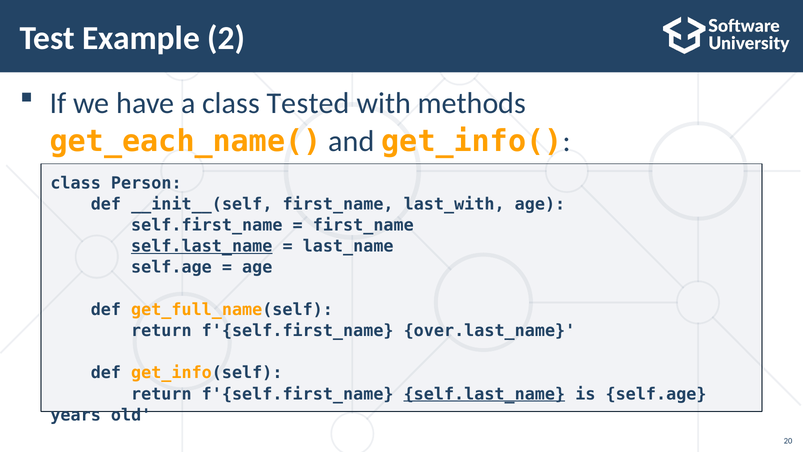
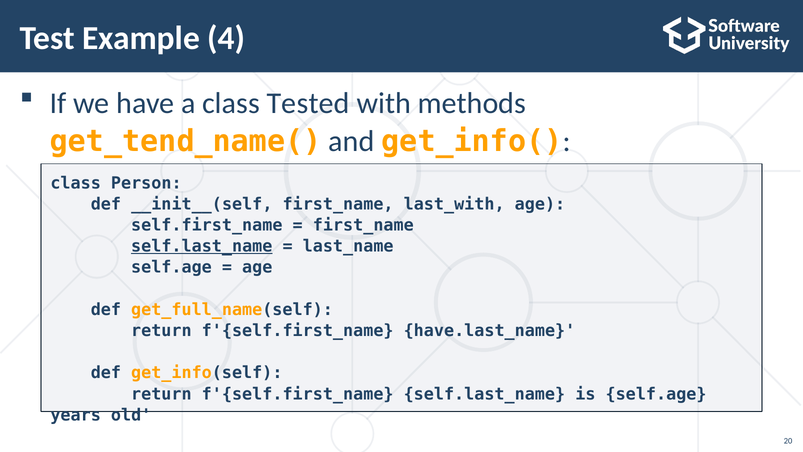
2: 2 -> 4
get_each_name(: get_each_name( -> get_tend_name(
over.last_name: over.last_name -> have.last_name
self.last_name at (484, 394) underline: present -> none
